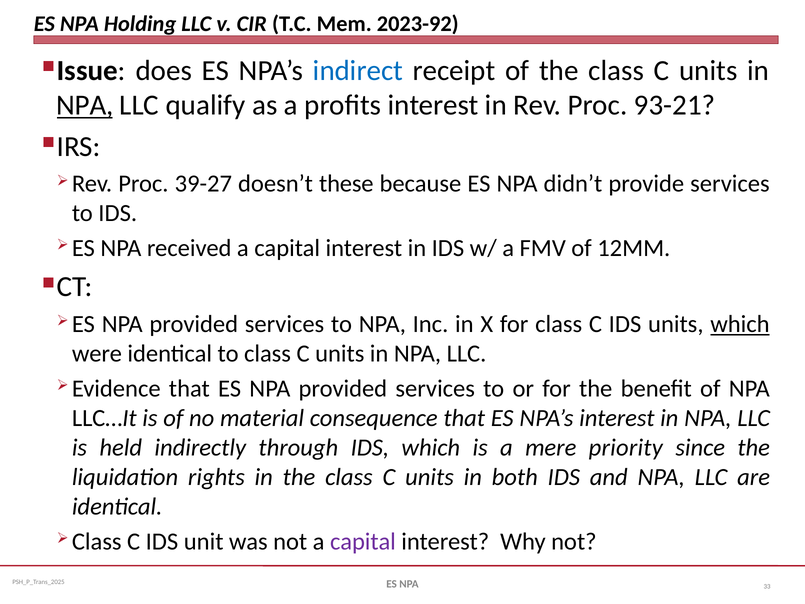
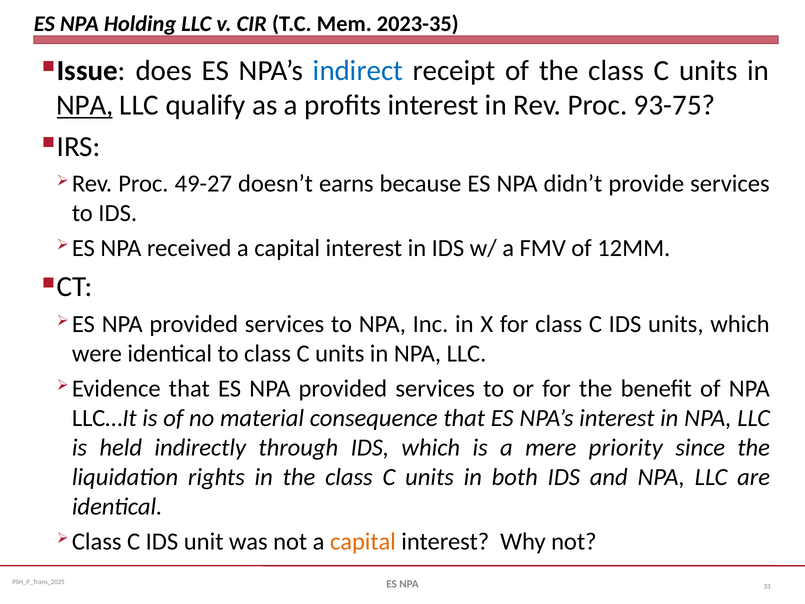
2023-92: 2023-92 -> 2023-35
93-21: 93-21 -> 93-75
39-27: 39-27 -> 49-27
these: these -> earns
which at (740, 324) underline: present -> none
capital at (363, 541) colour: purple -> orange
